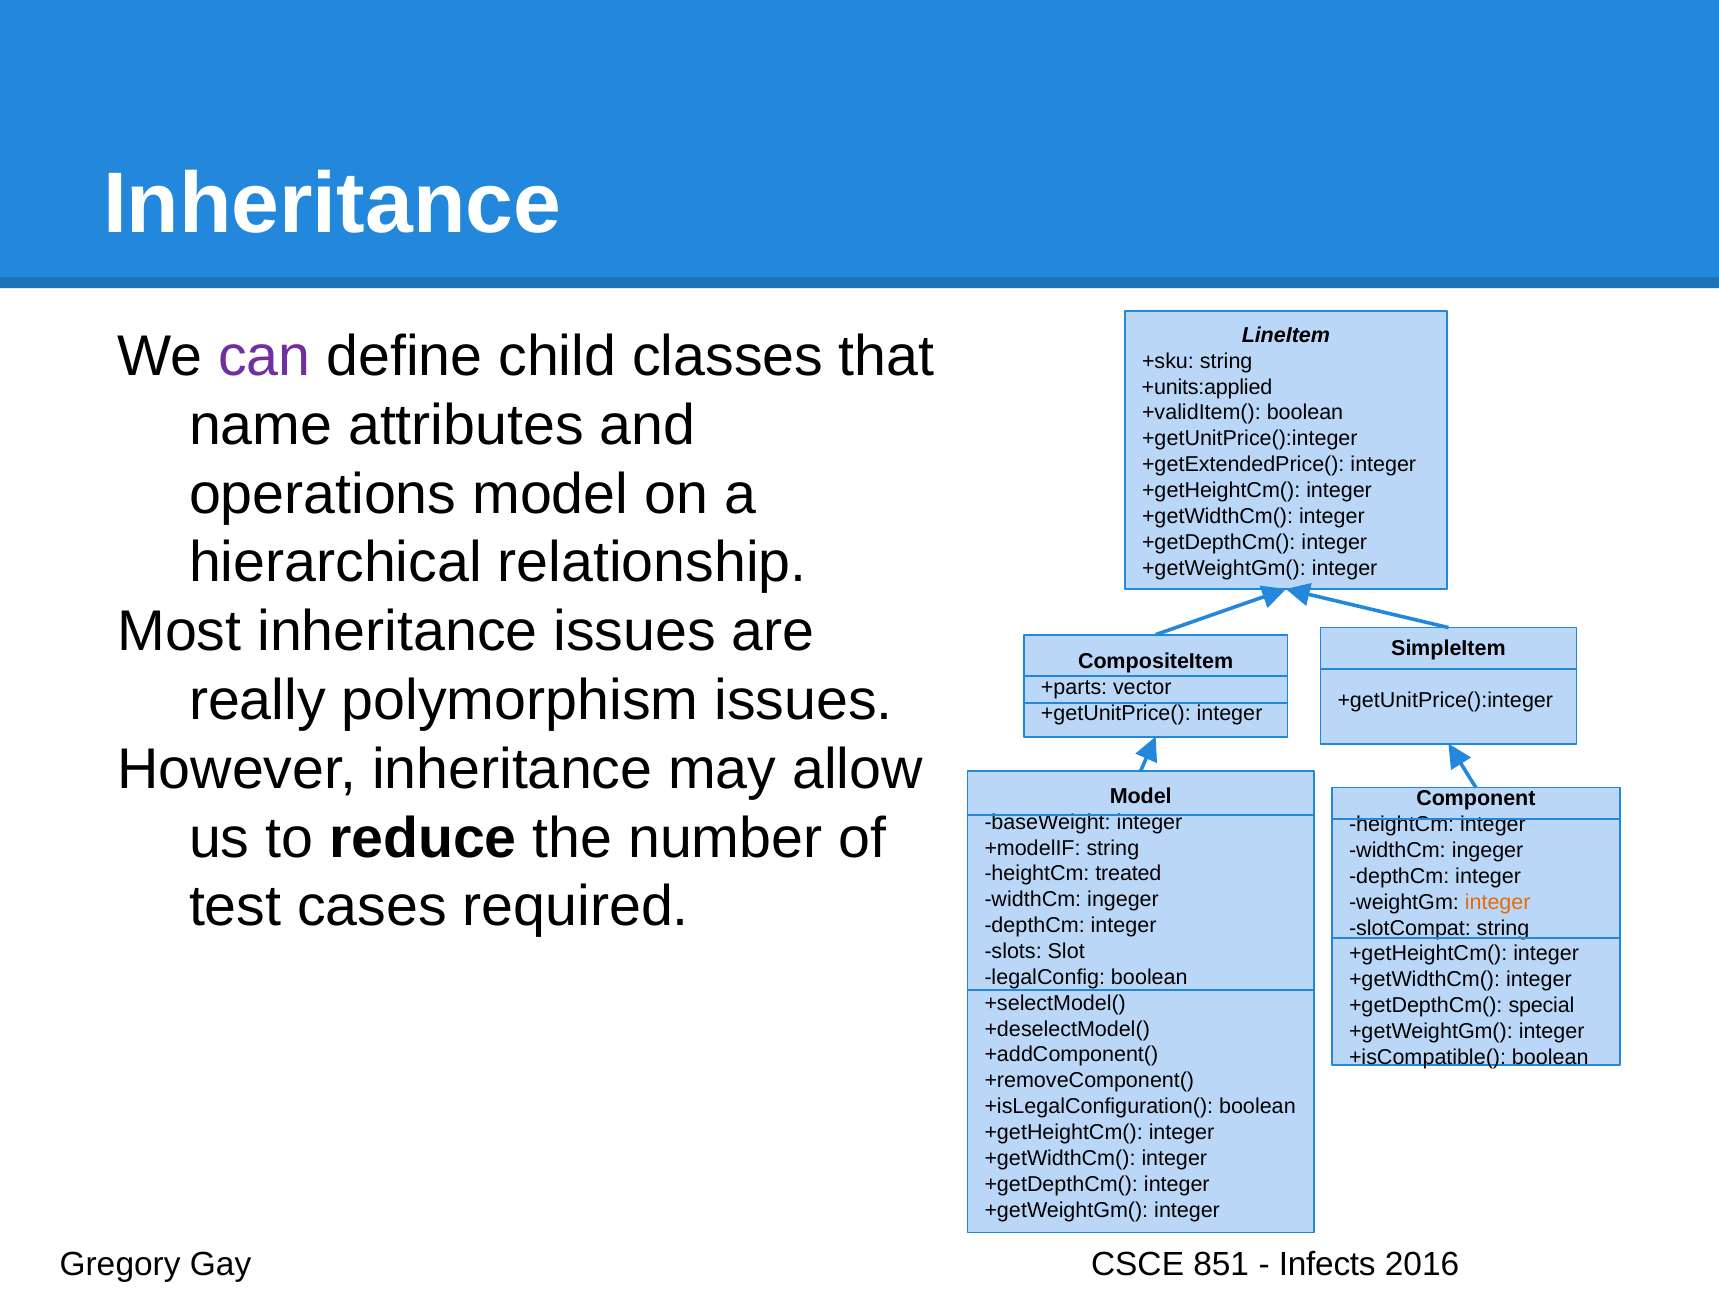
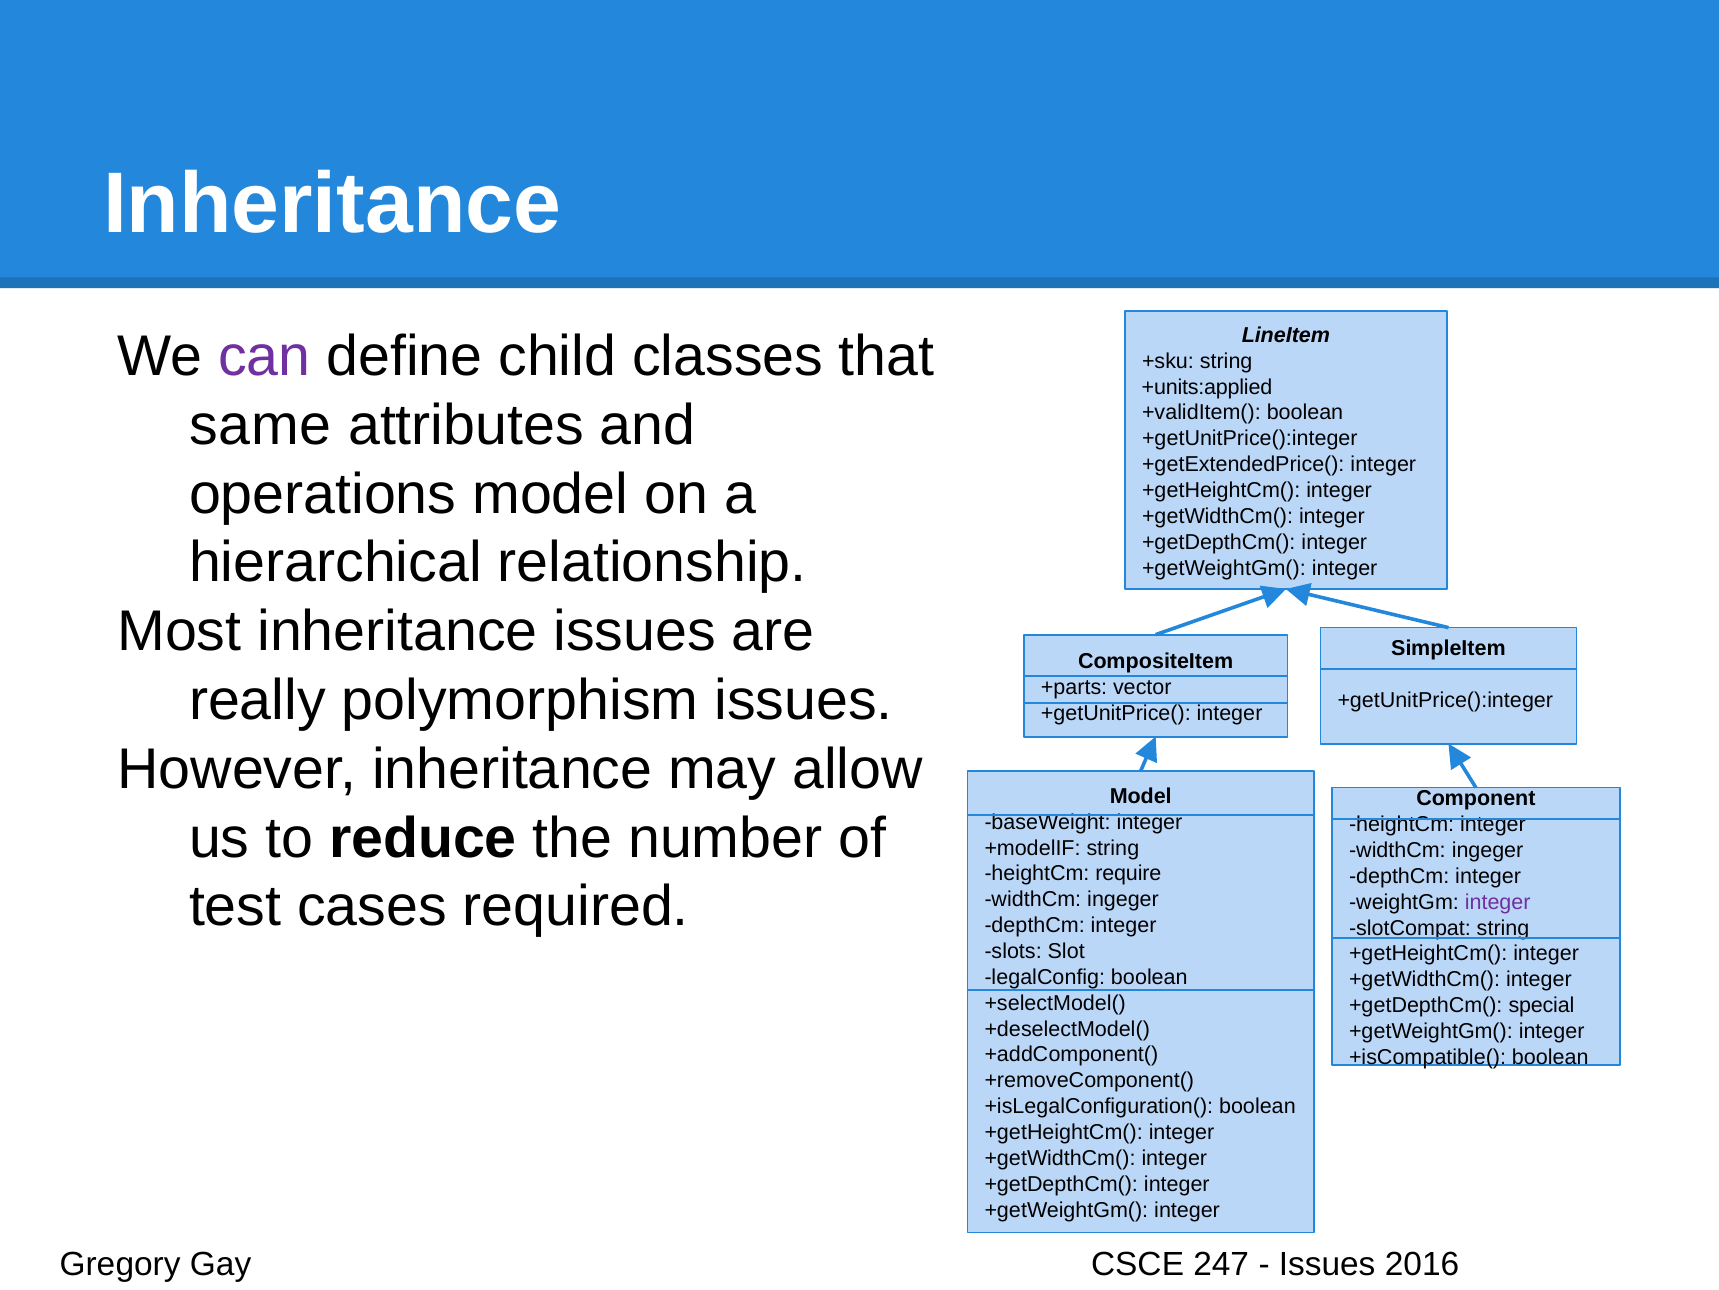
name: name -> same
treated: treated -> require
integer at (1498, 902) colour: orange -> purple
851: 851 -> 247
Infects at (1327, 1264): Infects -> Issues
